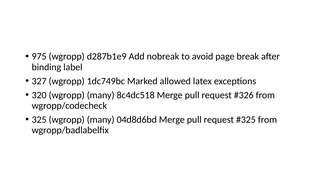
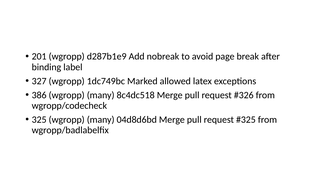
975: 975 -> 201
320: 320 -> 386
